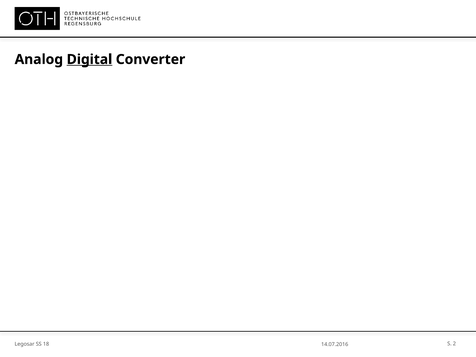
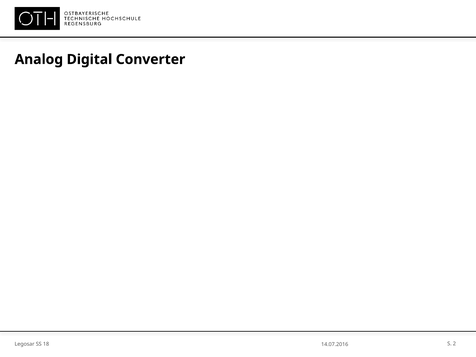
Digital underline: present -> none
